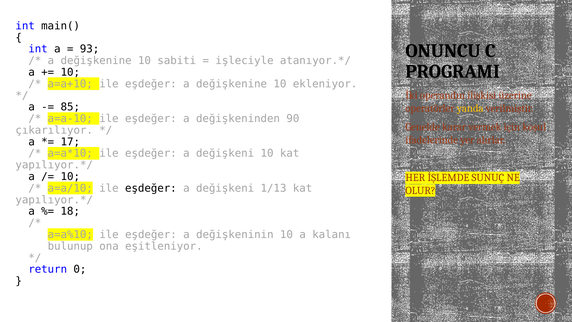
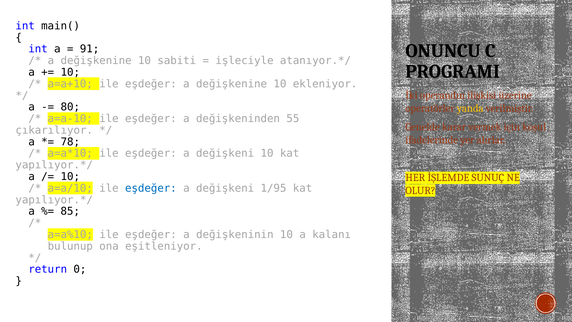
93: 93 -> 91
85: 85 -> 80
90: 90 -> 55
17: 17 -> 78
eşdeğer at (151, 188) colour: black -> blue
1/13: 1/13 -> 1/95
18: 18 -> 85
